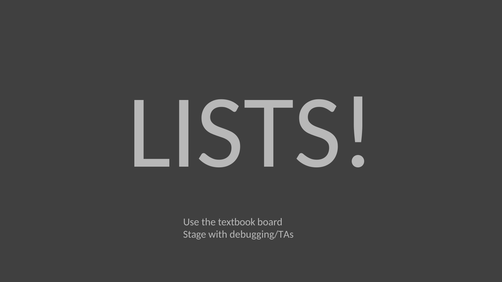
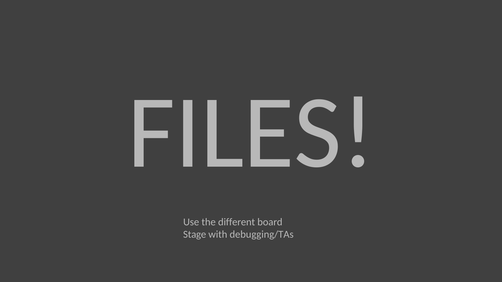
LISTS: LISTS -> FILES
textbook: textbook -> different
